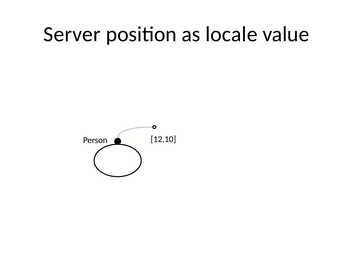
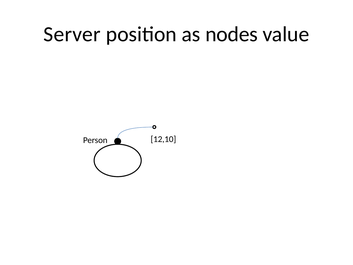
locale: locale -> nodes
